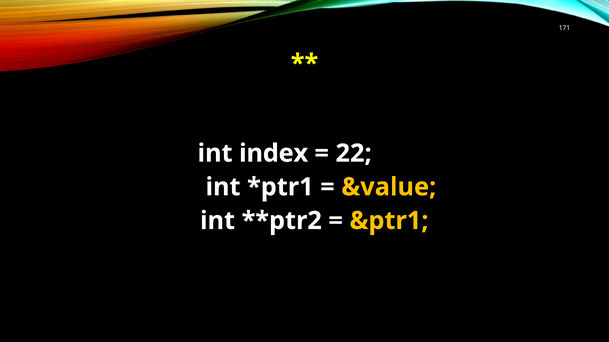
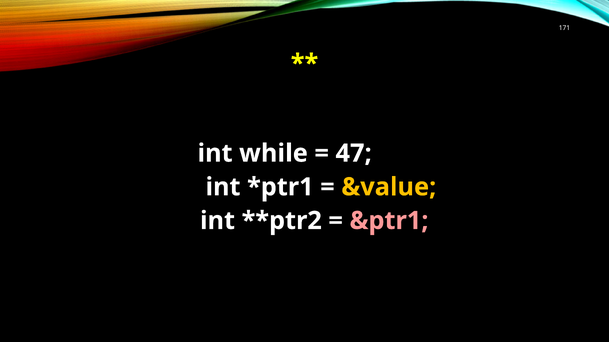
index: index -> while
22: 22 -> 47
&ptr1 colour: yellow -> pink
